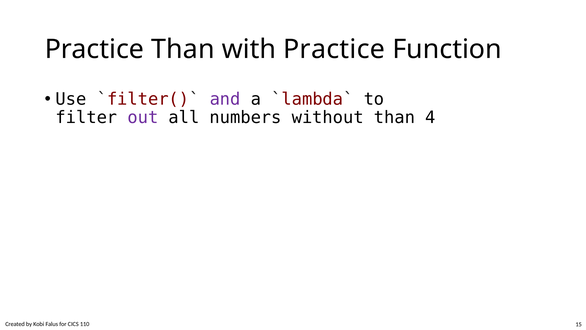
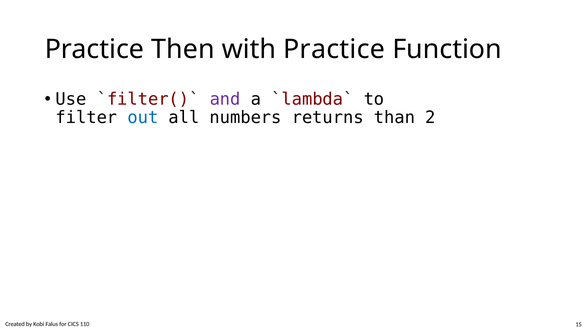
Practice Than: Than -> Then
out colour: purple -> blue
without: without -> returns
4: 4 -> 2
